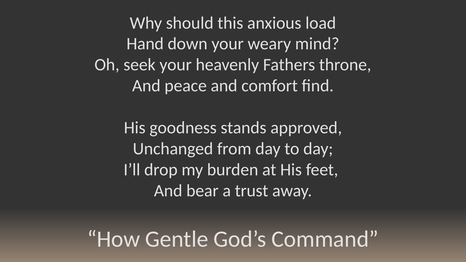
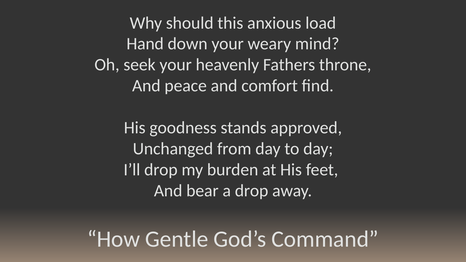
a trust: trust -> drop
